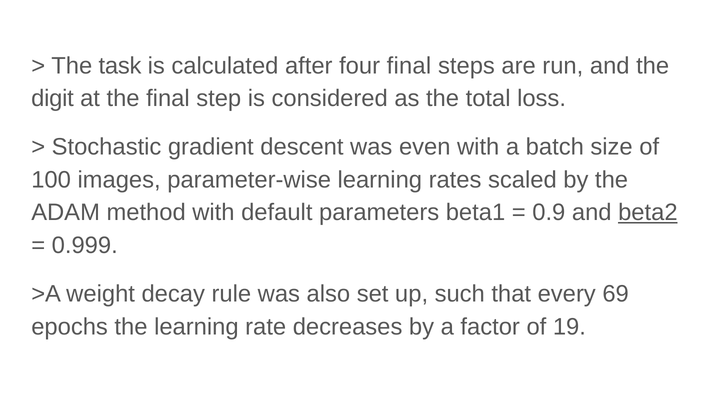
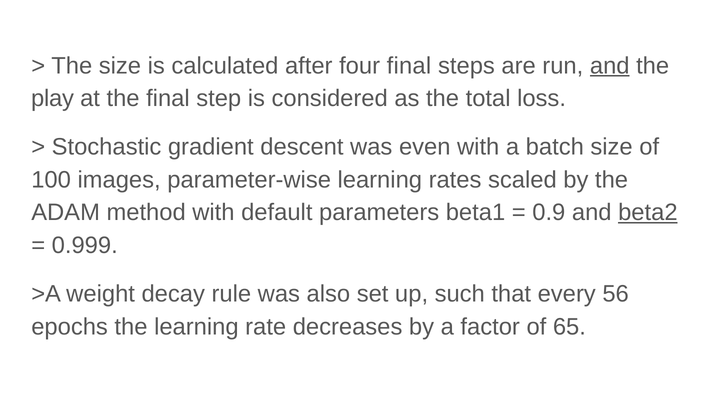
The task: task -> size
and at (610, 66) underline: none -> present
digit: digit -> play
69: 69 -> 56
19: 19 -> 65
